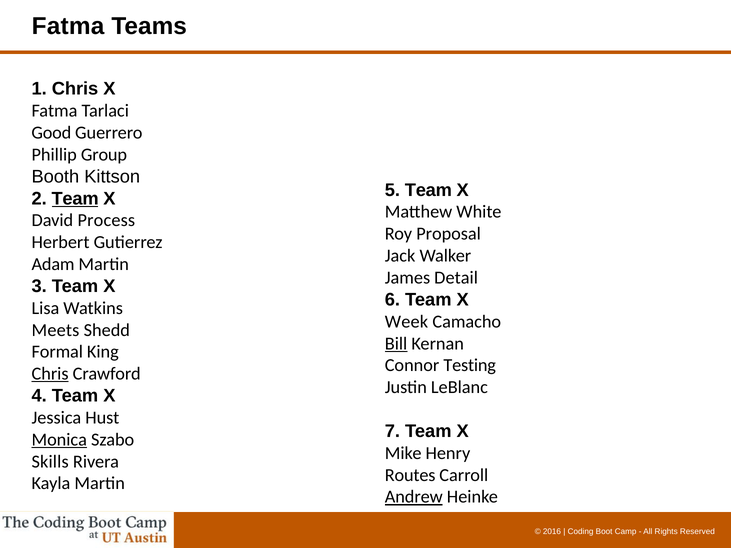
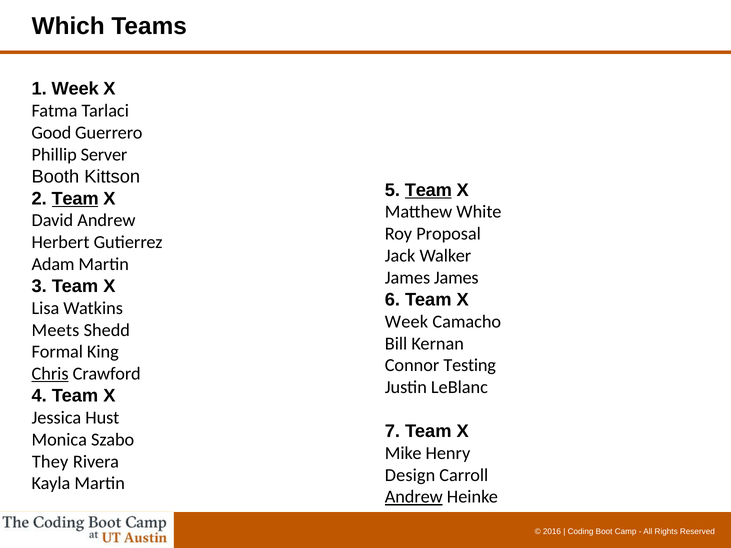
Fatma at (68, 26): Fatma -> Which
1 Chris: Chris -> Week
Group: Group -> Server
Team at (428, 190) underline: none -> present
David Process: Process -> Andrew
James Detail: Detail -> James
Bill underline: present -> none
Monica underline: present -> none
Skills: Skills -> They
Routes: Routes -> Design
